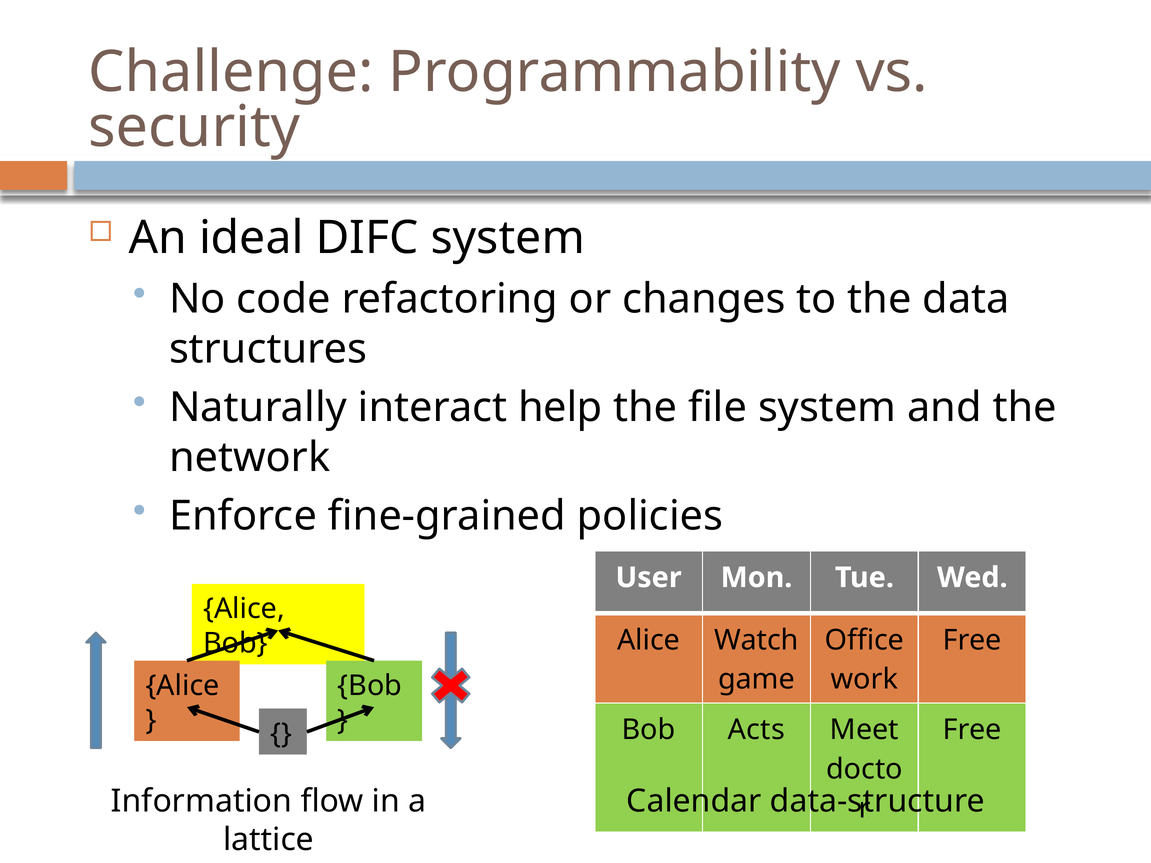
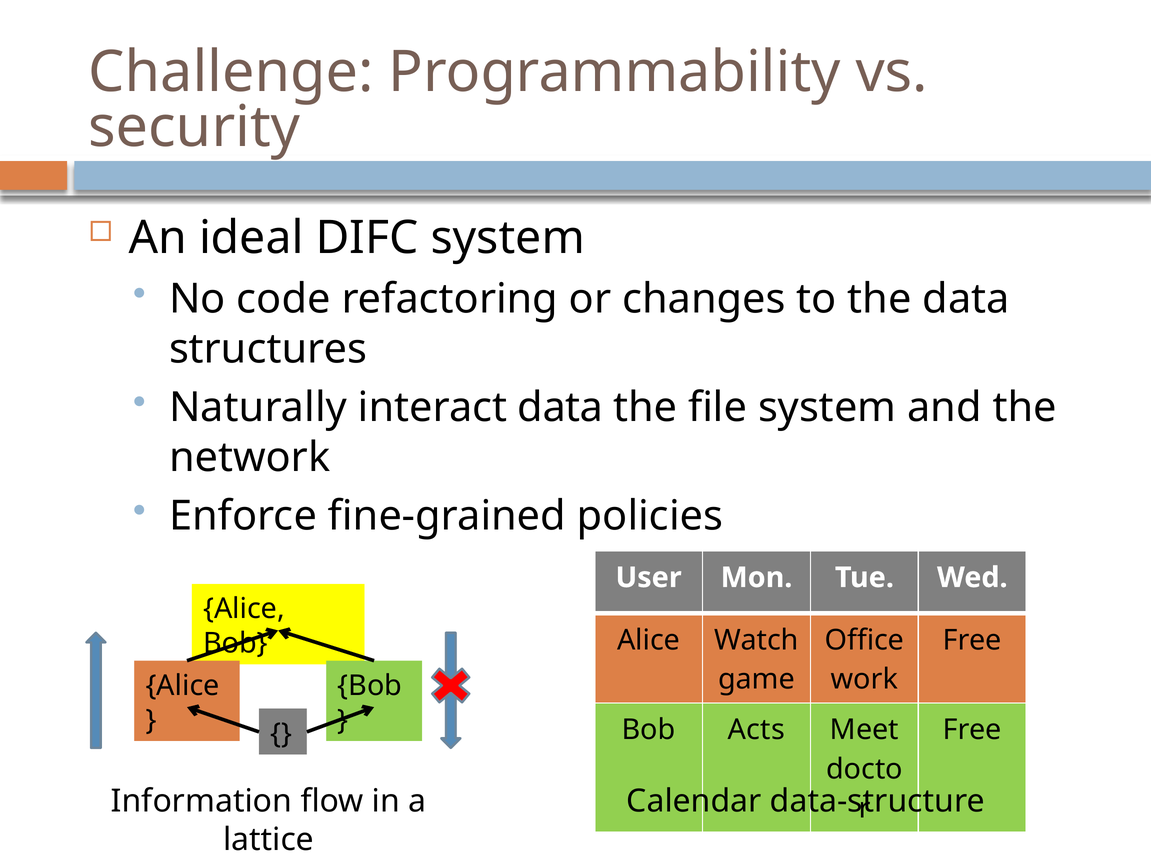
interact help: help -> data
